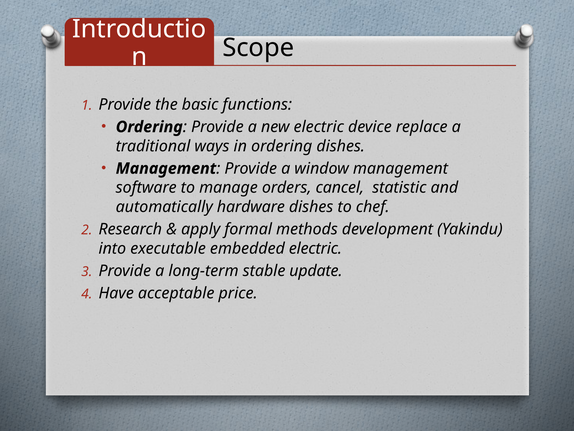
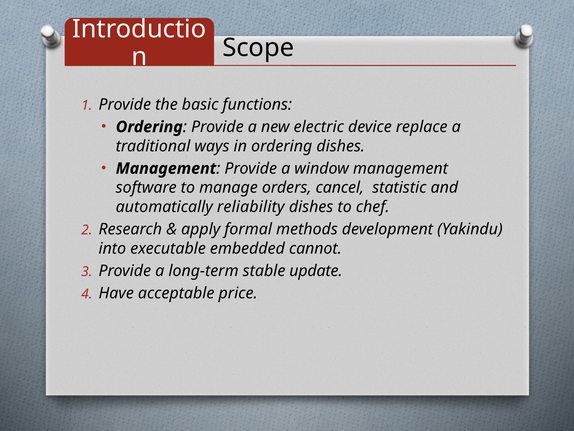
hardware: hardware -> reliability
embedded electric: electric -> cannot
